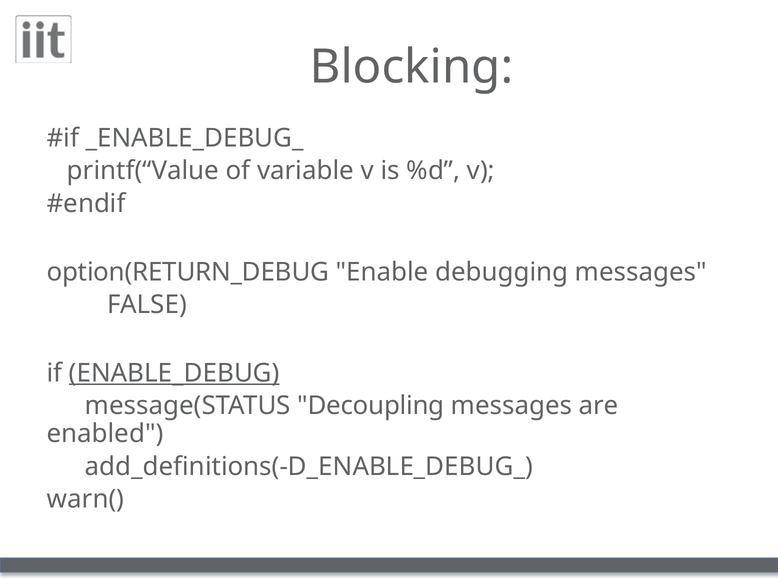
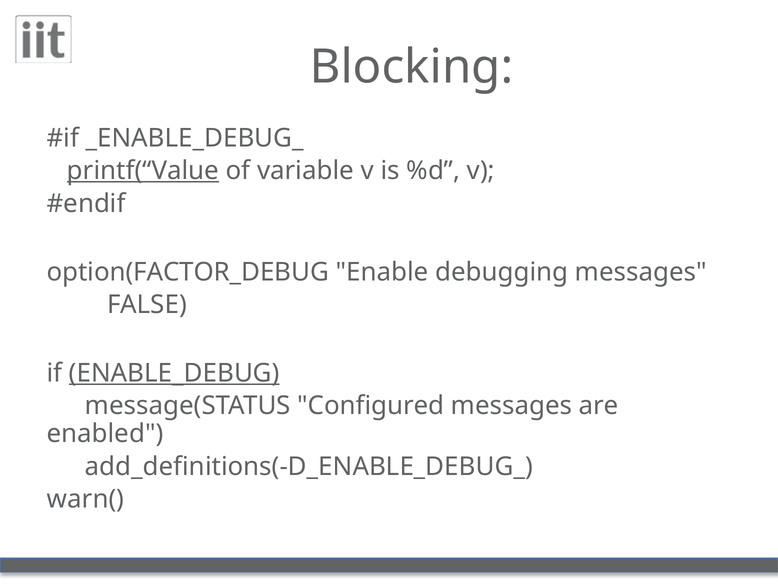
printf(“Value underline: none -> present
option(RETURN_DEBUG: option(RETURN_DEBUG -> option(FACTOR_DEBUG
Decoupling: Decoupling -> Configured
